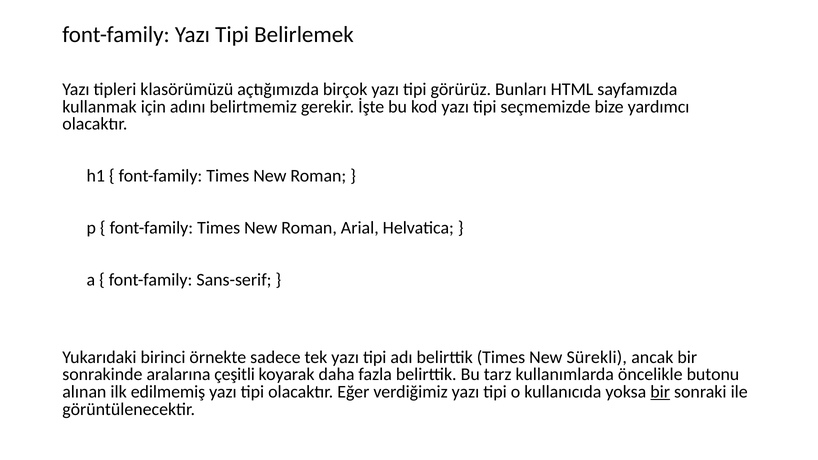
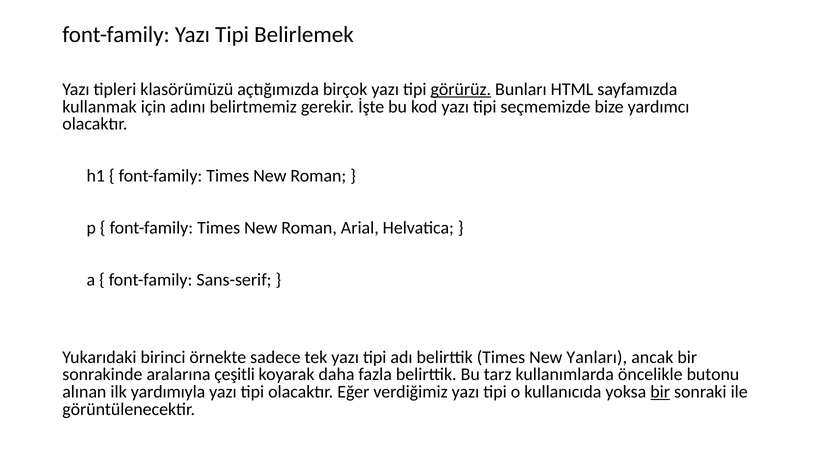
görürüz underline: none -> present
Sürekli: Sürekli -> Yanları
edilmemiş: edilmemiş -> yardımıyla
